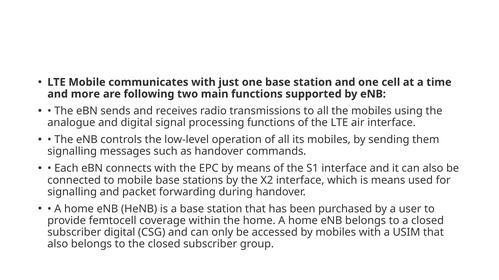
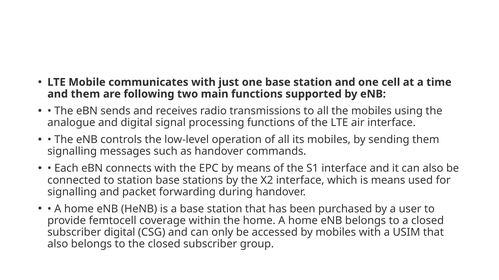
and more: more -> them
to mobile: mobile -> station
